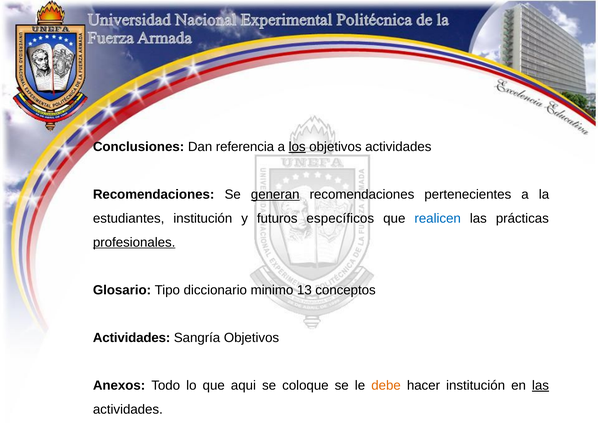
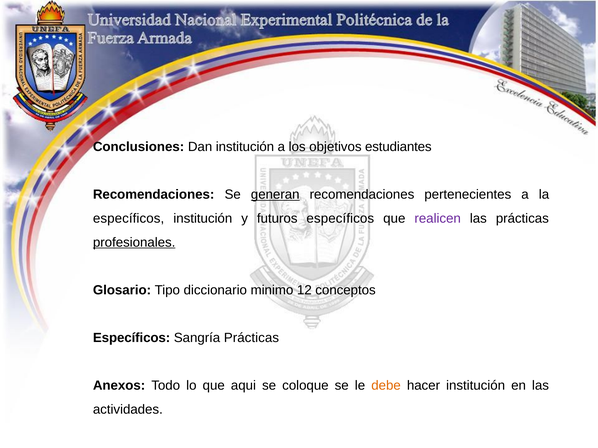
Dan referencia: referencia -> institución
los underline: present -> none
objetivos actividades: actividades -> estudiantes
estudiantes at (129, 219): estudiantes -> específicos
realicen colour: blue -> purple
13: 13 -> 12
Actividades at (132, 338): Actividades -> Específicos
Sangría Objetivos: Objetivos -> Prácticas
las at (540, 386) underline: present -> none
